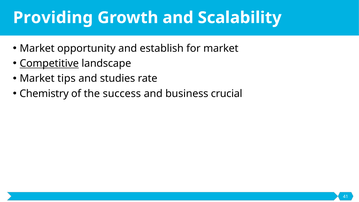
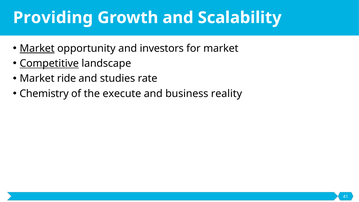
Market at (37, 48) underline: none -> present
establish: establish -> investors
tips: tips -> ride
success: success -> execute
crucial: crucial -> reality
